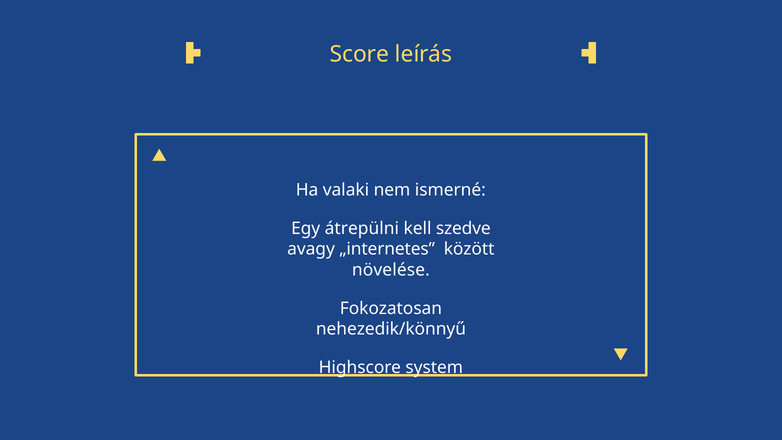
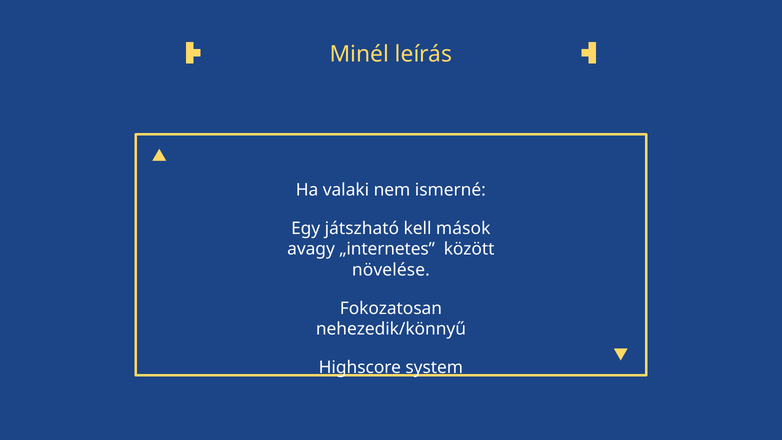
Score: Score -> Minél
átrepülni: átrepülni -> játszható
szedve: szedve -> mások
